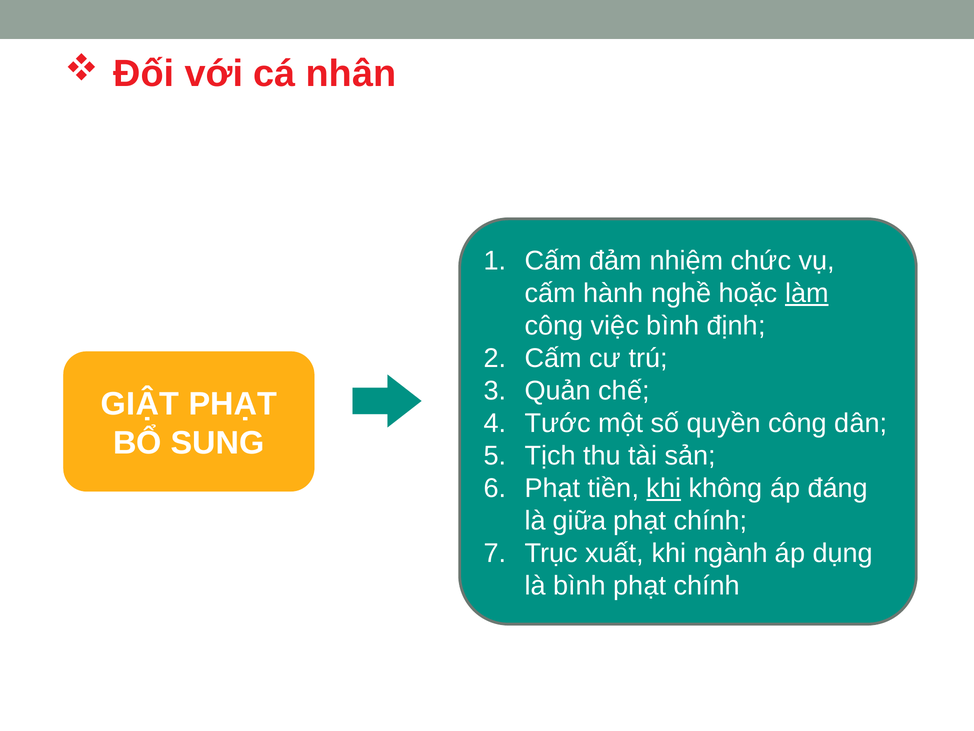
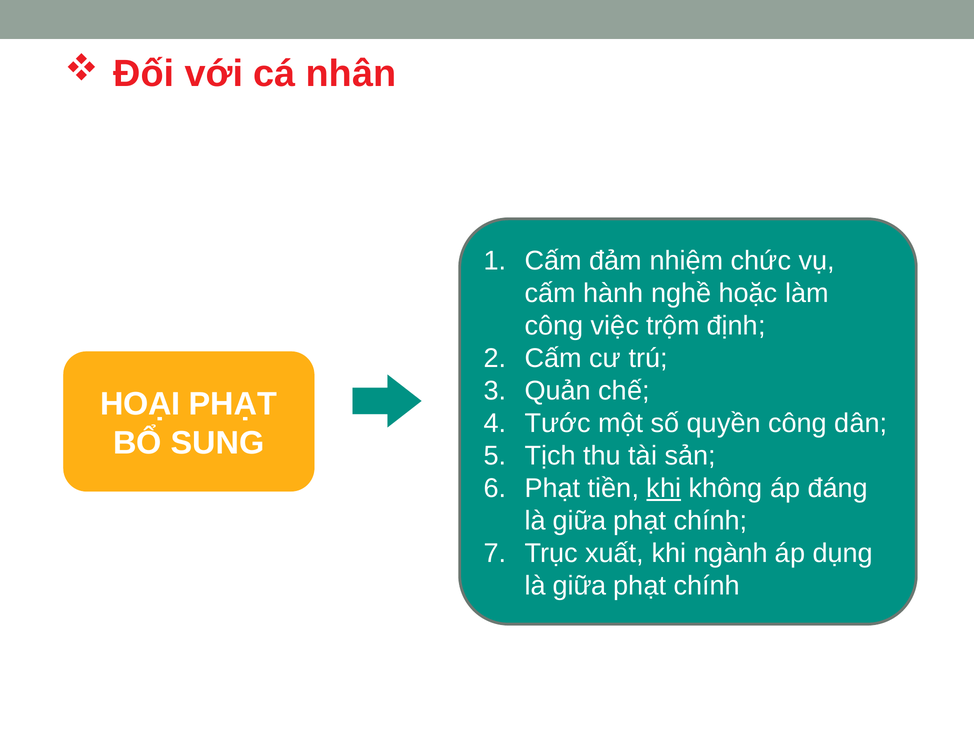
làm underline: present -> none
việc bình: bình -> trộm
GIẬT: GIẬT -> HOẠI
bình at (580, 585): bình -> giữa
